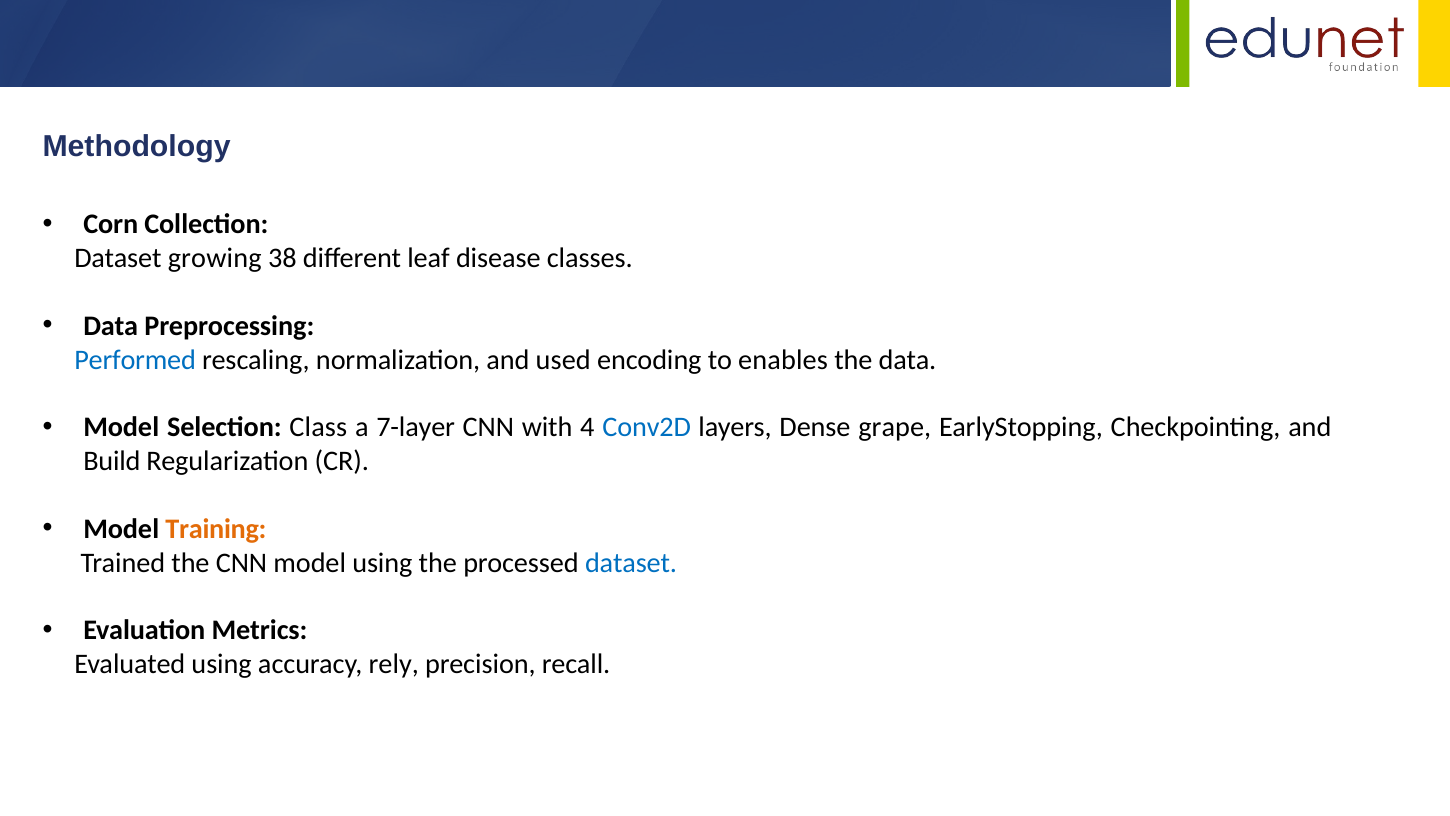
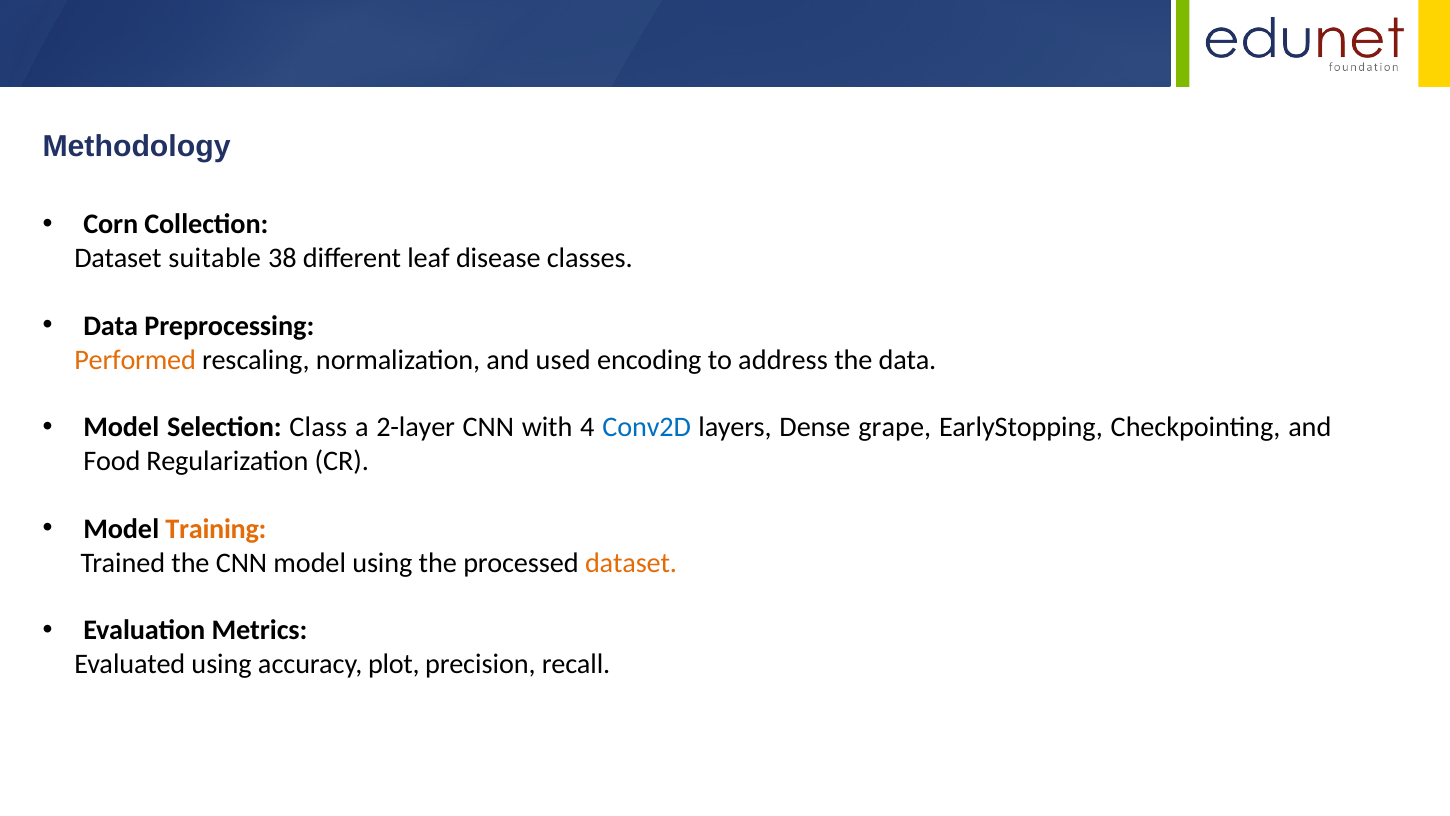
growing: growing -> suitable
Performed colour: blue -> orange
enables: enables -> address
7-layer: 7-layer -> 2-layer
Build: Build -> Food
dataset at (631, 563) colour: blue -> orange
rely: rely -> plot
